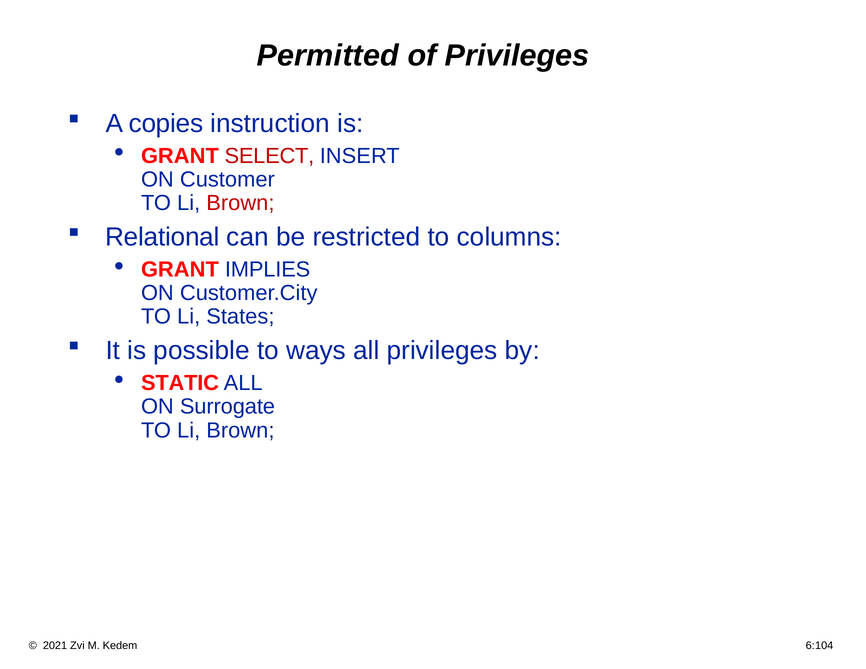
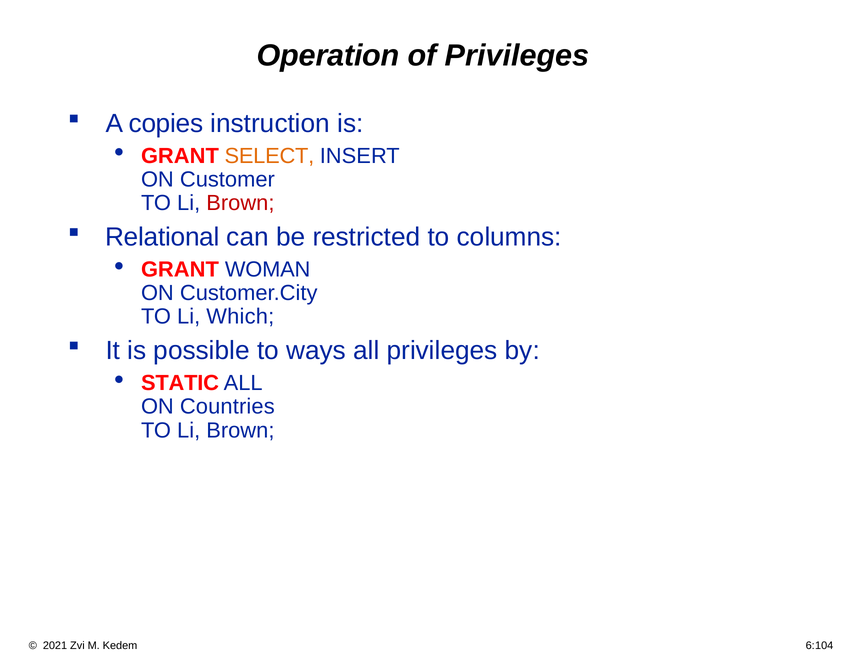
Permitted: Permitted -> Operation
SELECT colour: red -> orange
IMPLIES: IMPLIES -> WOMAN
States: States -> Which
Surrogate: Surrogate -> Countries
